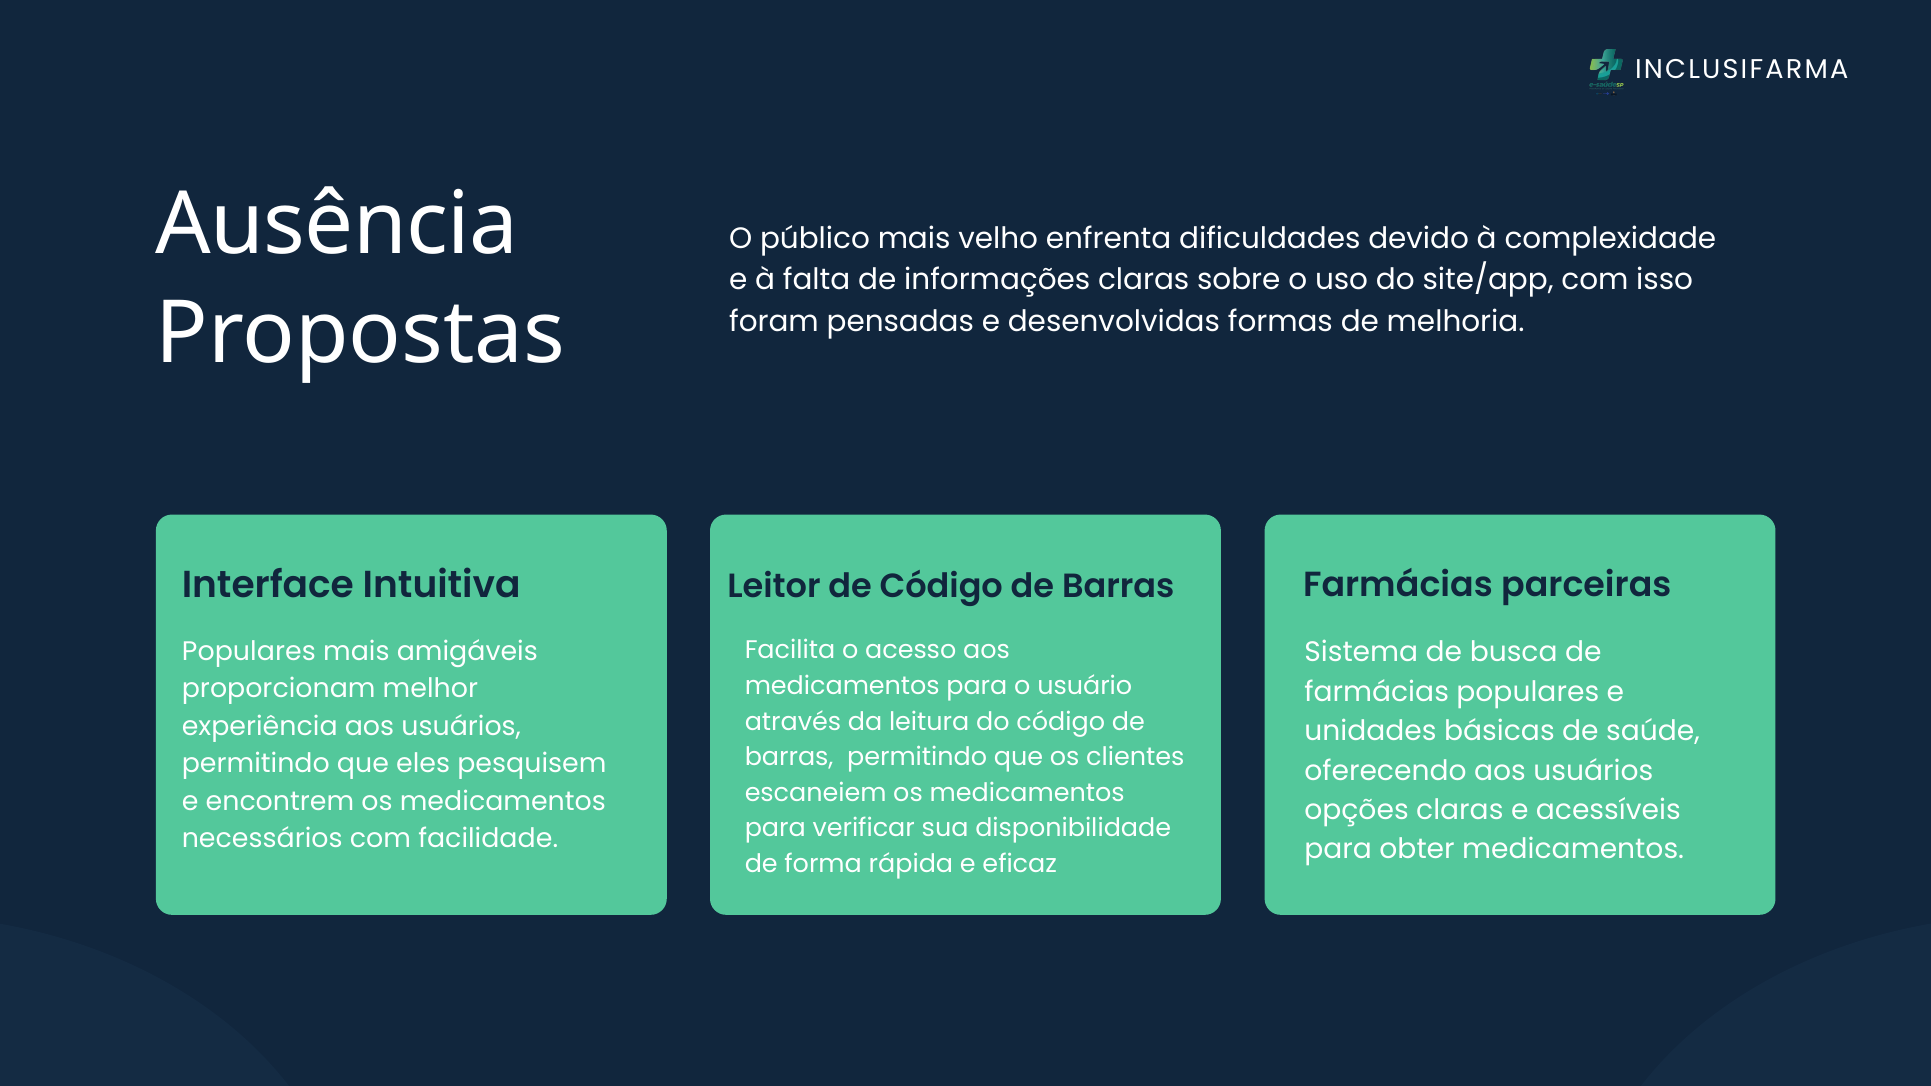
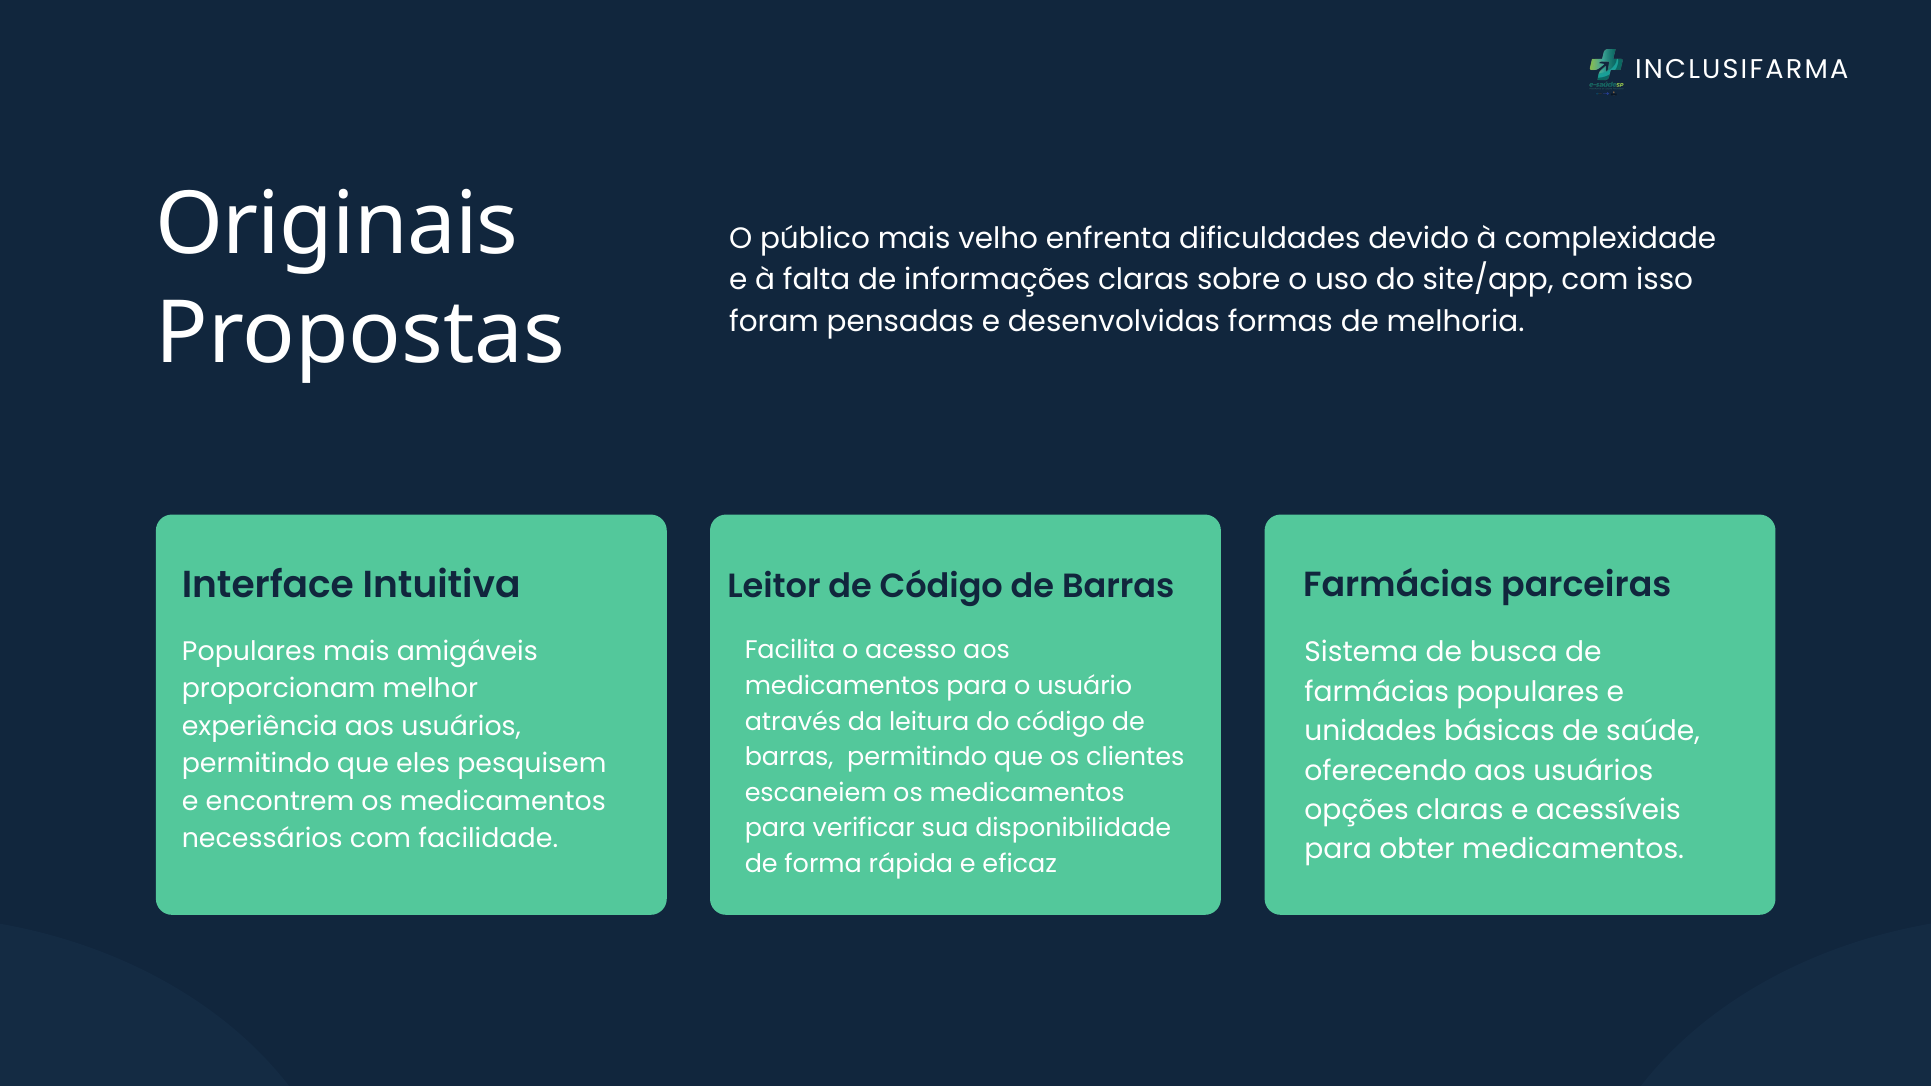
Ausência: Ausência -> Originais
